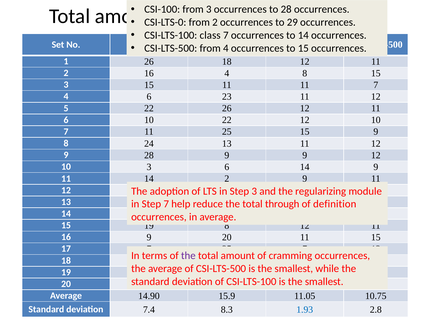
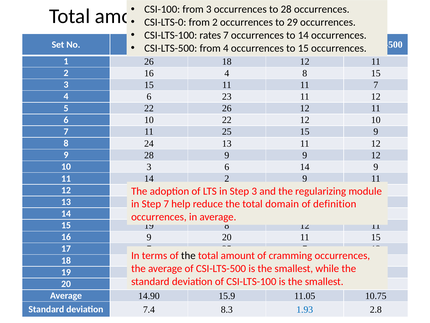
class: class -> rates
through: through -> domain
the at (188, 255) colour: purple -> black
